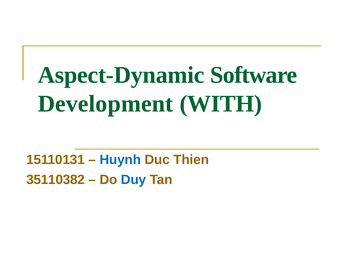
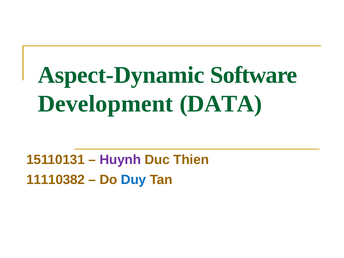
WITH: WITH -> DATA
Huynh colour: blue -> purple
35110382: 35110382 -> 11110382
